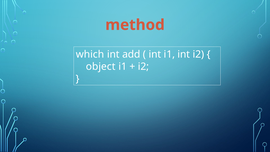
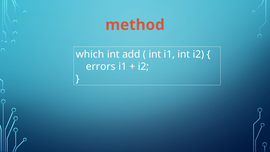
object: object -> errors
